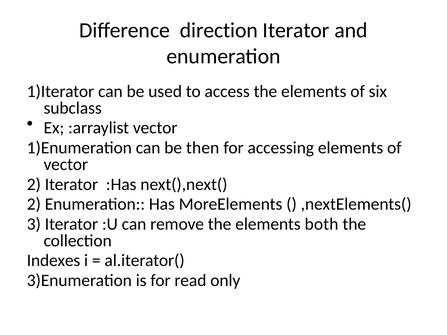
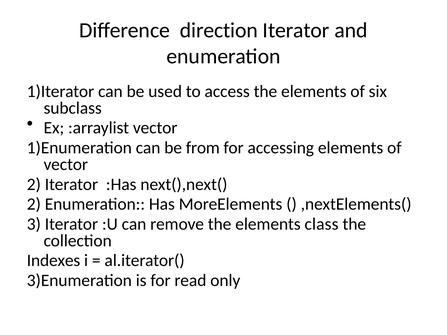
then: then -> from
both: both -> class
